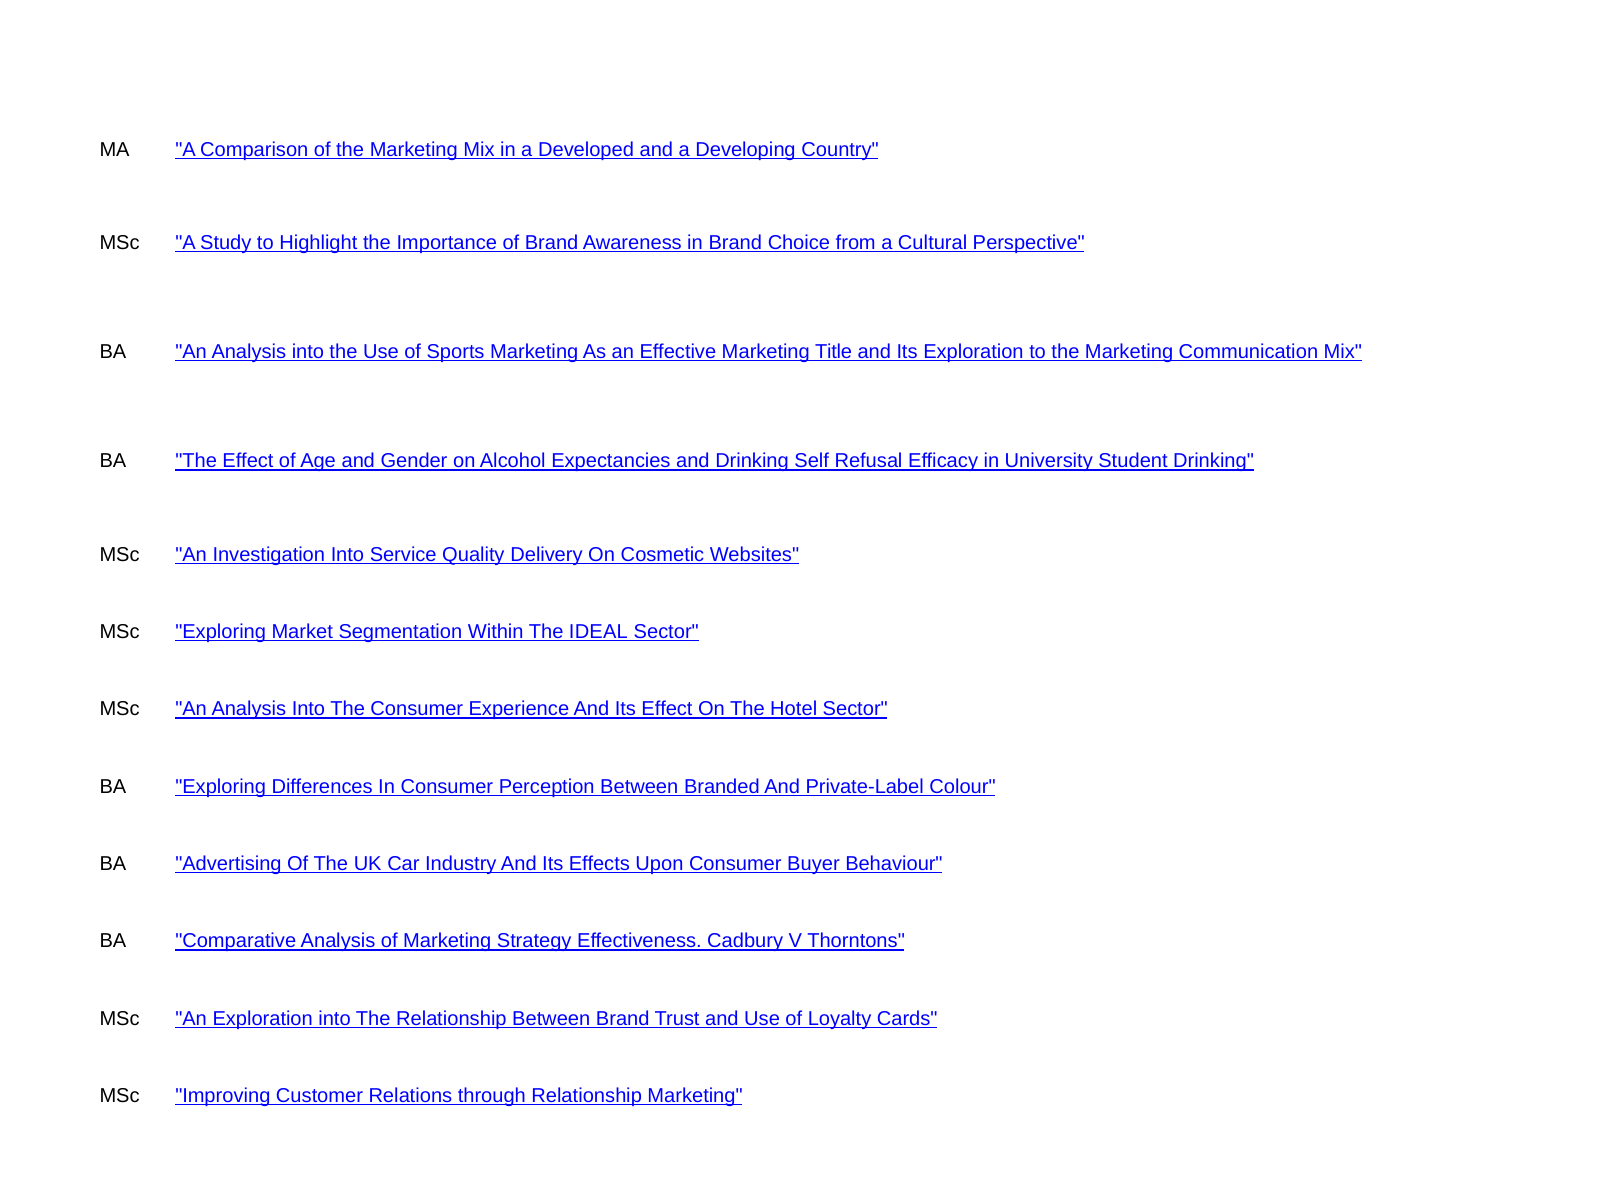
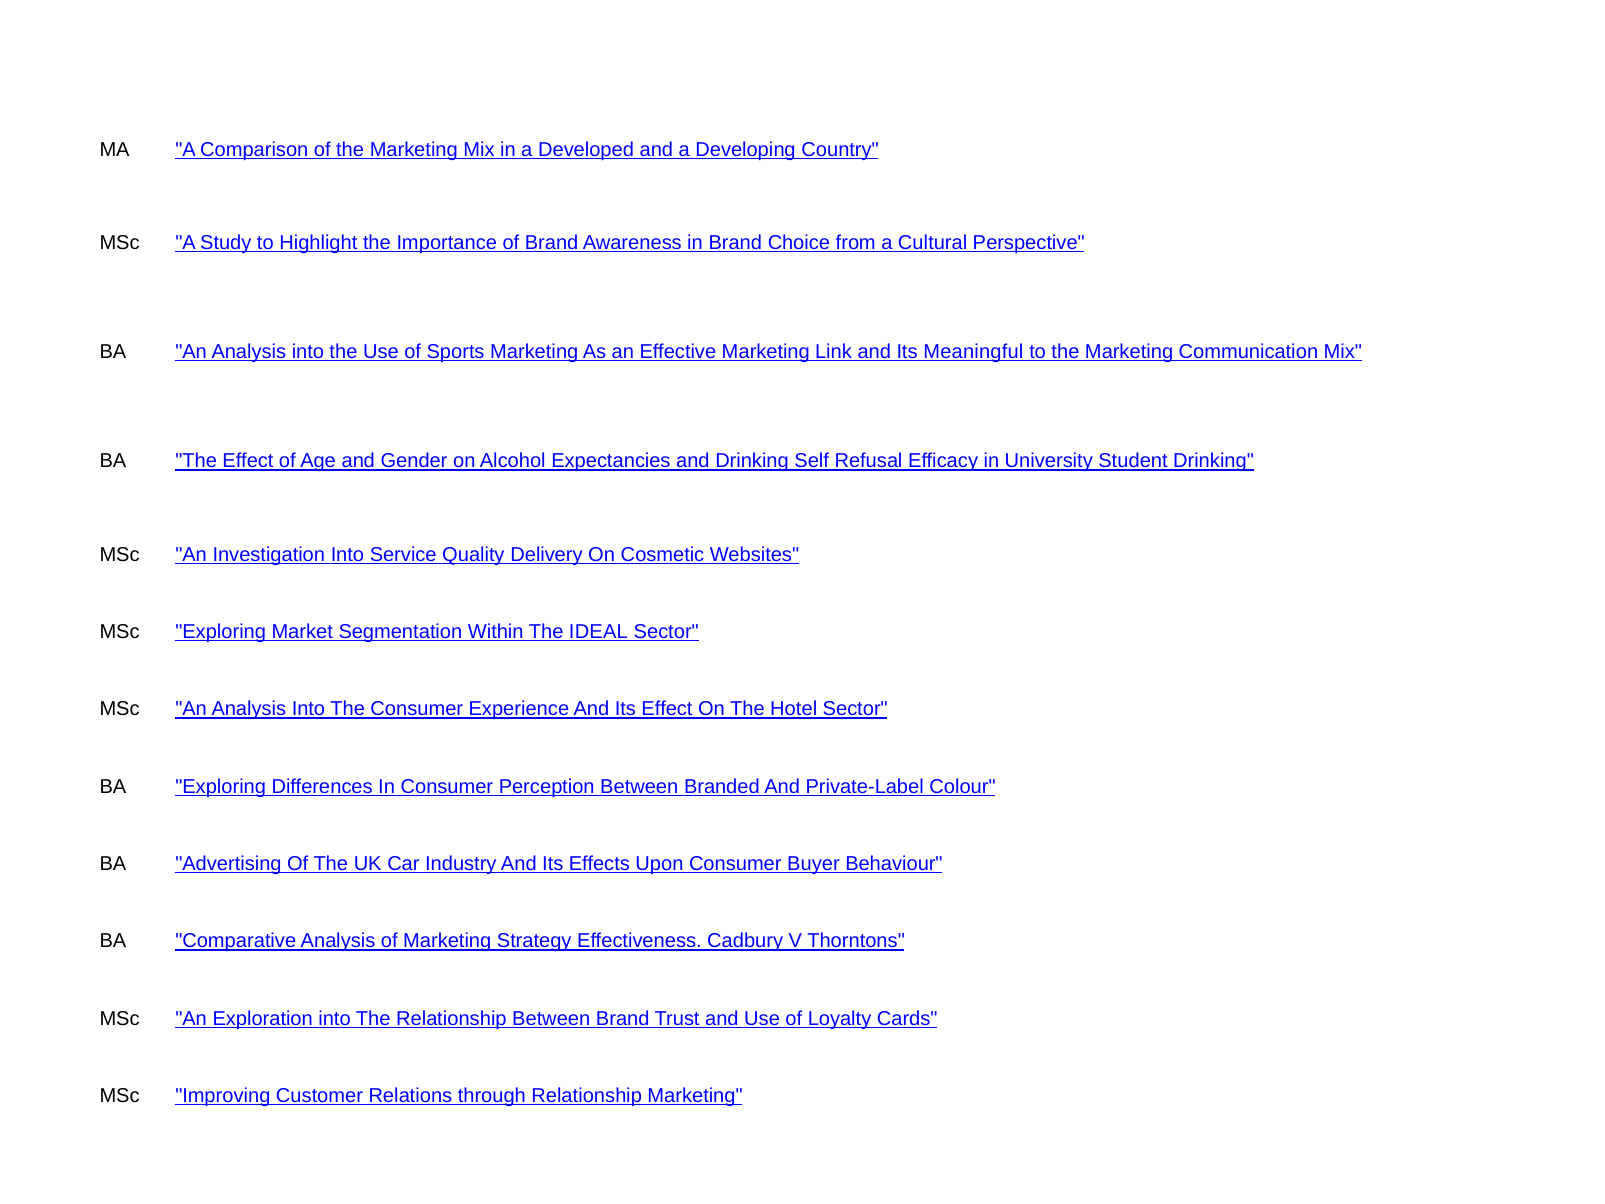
Title: Title -> Link
Its Exploration: Exploration -> Meaningful
